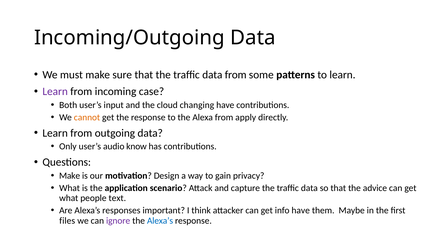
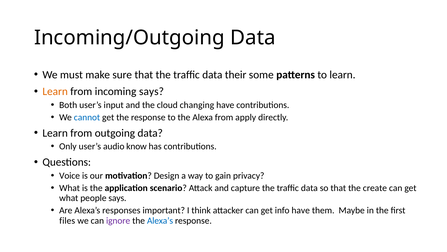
data from: from -> their
Learn at (55, 91) colour: purple -> orange
incoming case: case -> says
cannot colour: orange -> blue
Make at (70, 175): Make -> Voice
advice: advice -> create
people text: text -> says
